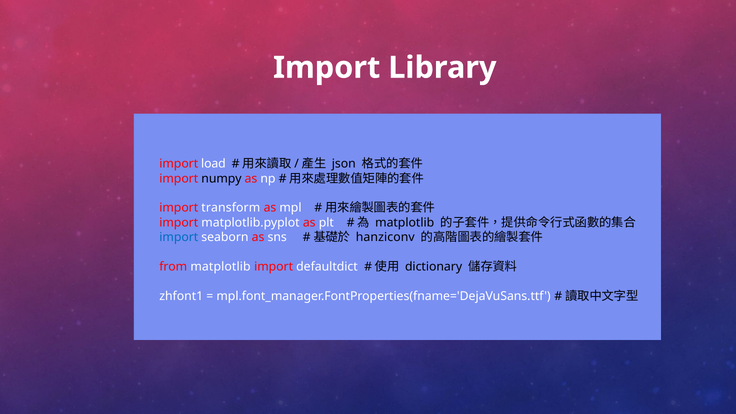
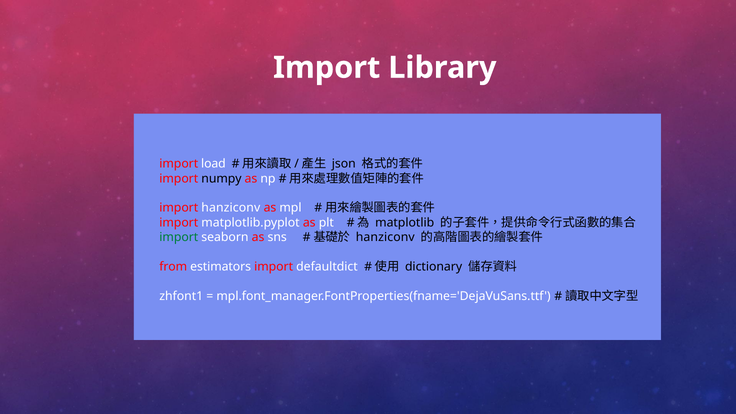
import transform: transform -> hanziconv
import at (179, 237) colour: blue -> green
from matplotlib: matplotlib -> estimators
